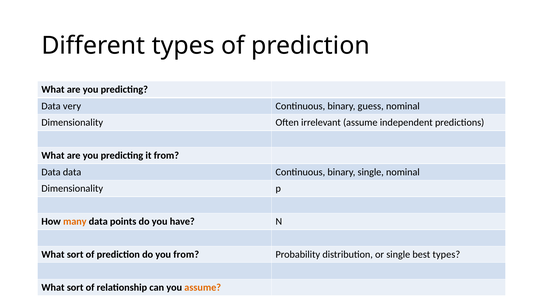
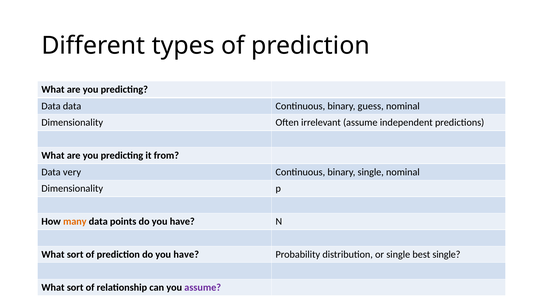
Data very: very -> data
Data data: data -> very
prediction do you from: from -> have
best types: types -> single
assume at (203, 288) colour: orange -> purple
